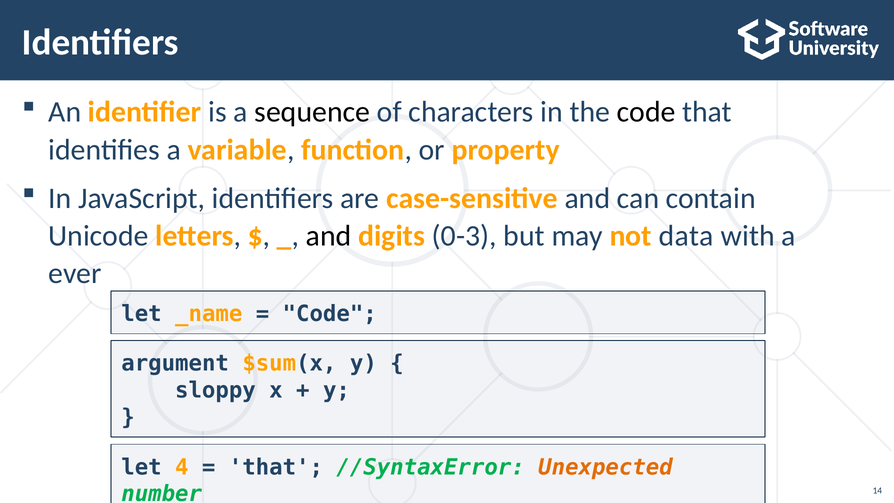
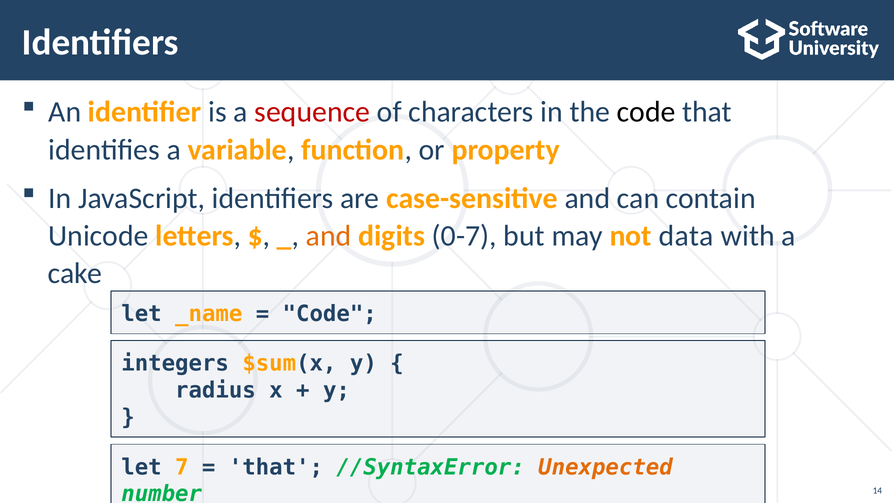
sequence colour: black -> red
and at (329, 236) colour: black -> orange
0-3: 0-3 -> 0-7
ever: ever -> cake
argument: argument -> integers
sloppy: sloppy -> radius
4: 4 -> 7
